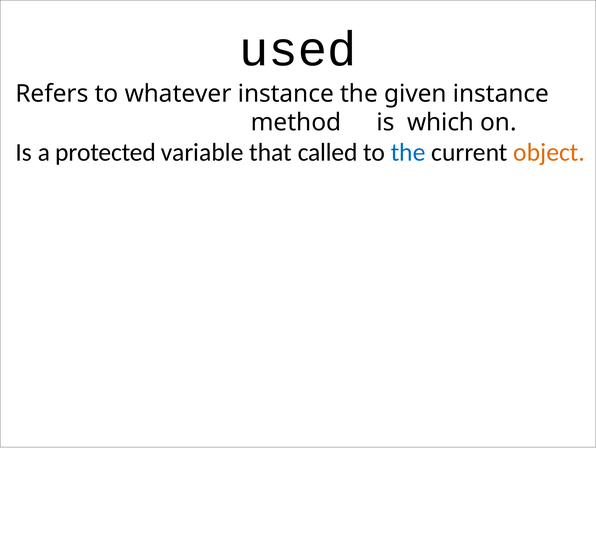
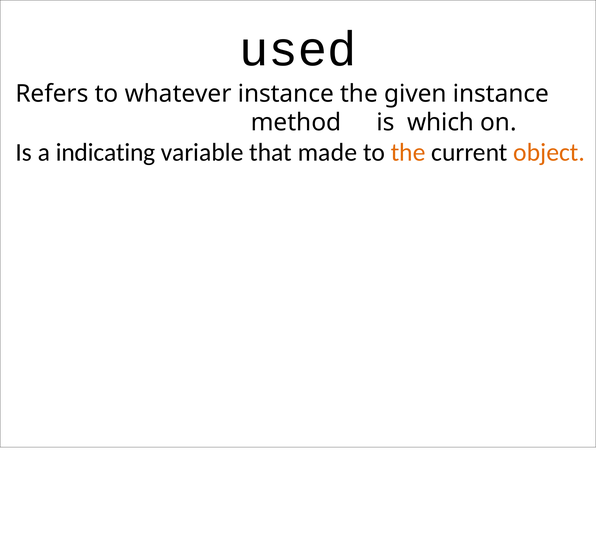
protected: protected -> indicating
called: called -> made
the at (408, 152) colour: blue -> orange
